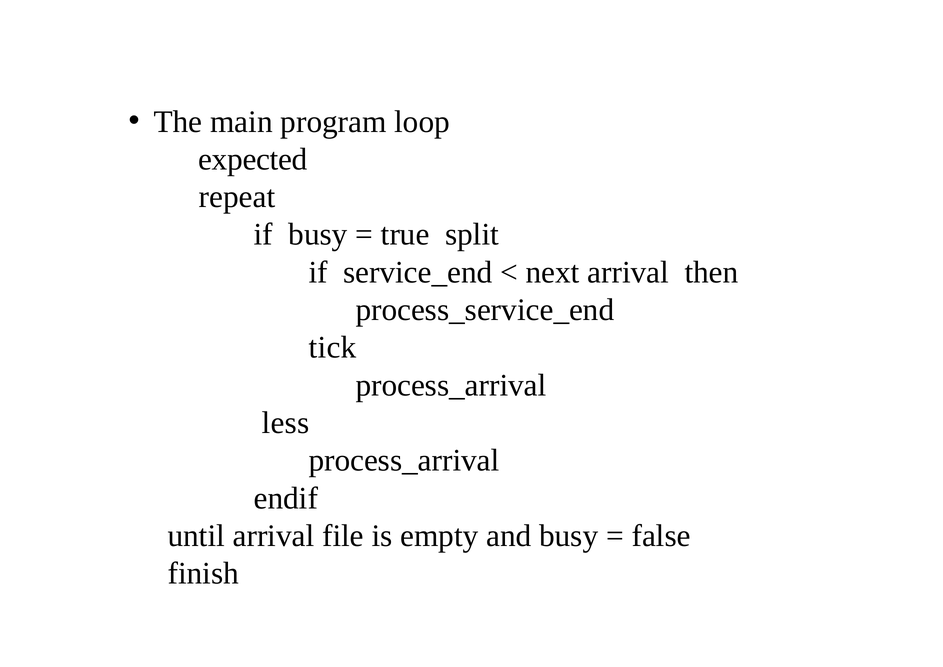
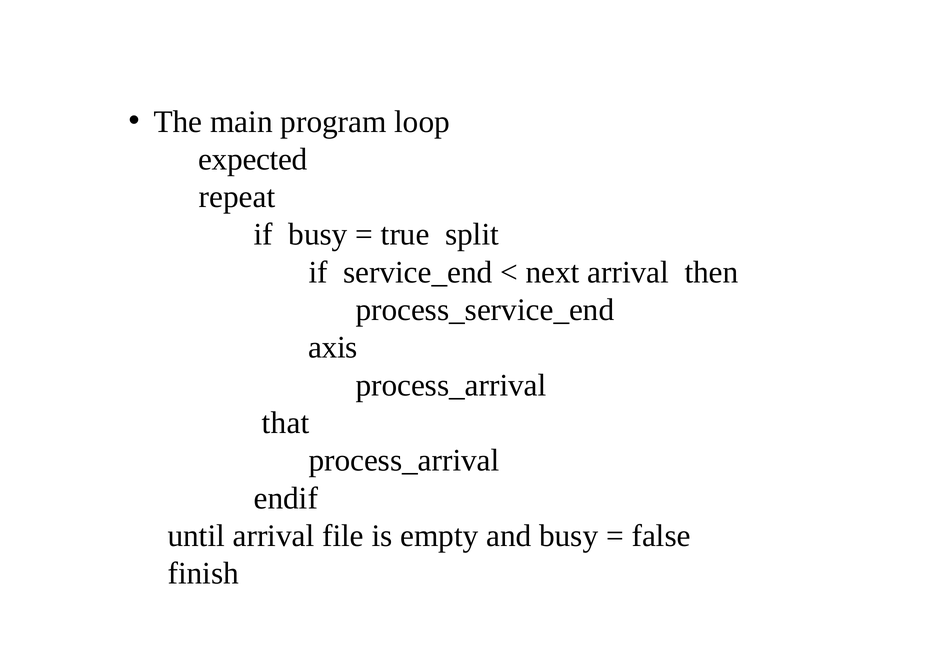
tick: tick -> axis
less: less -> that
